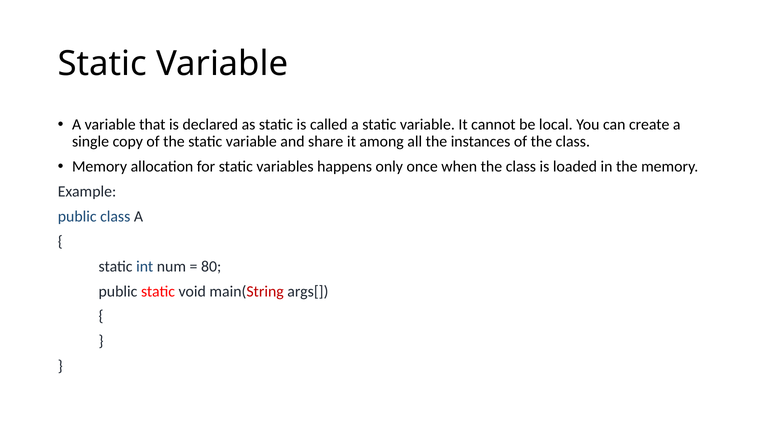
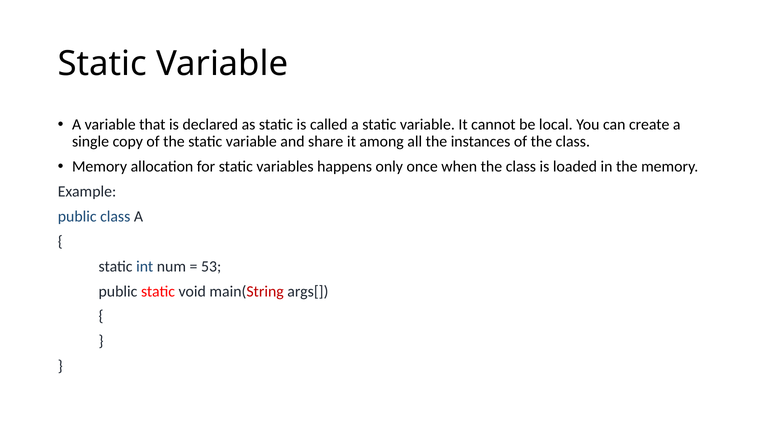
80: 80 -> 53
